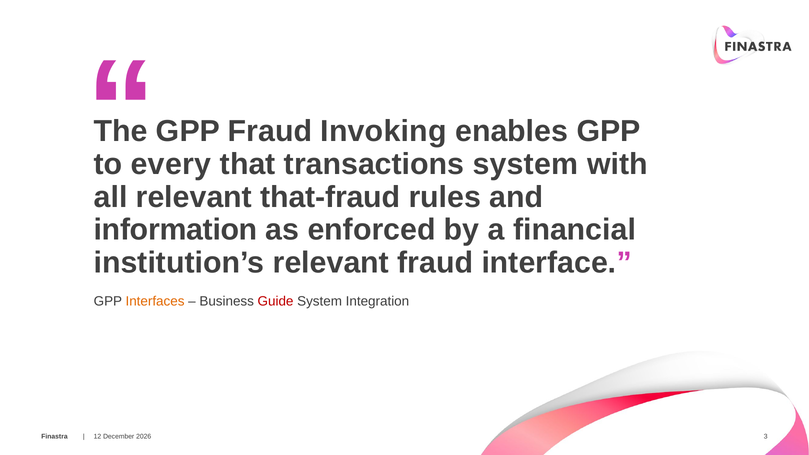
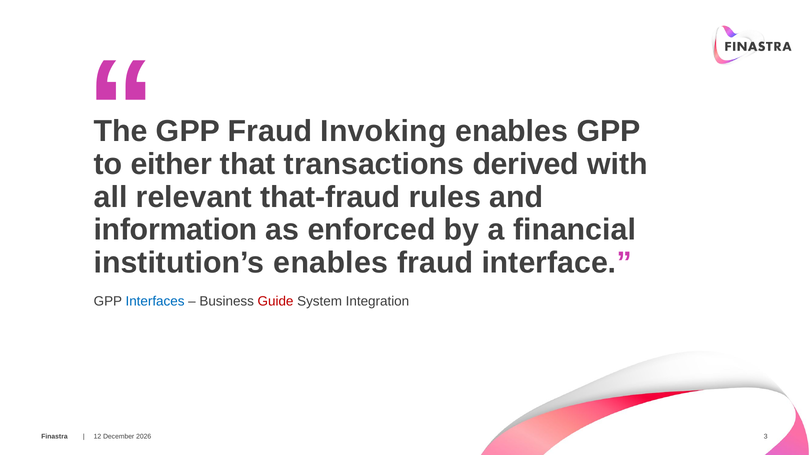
every: every -> either
transactions system: system -> derived
institution’s relevant: relevant -> enables
Interfaces colour: orange -> blue
